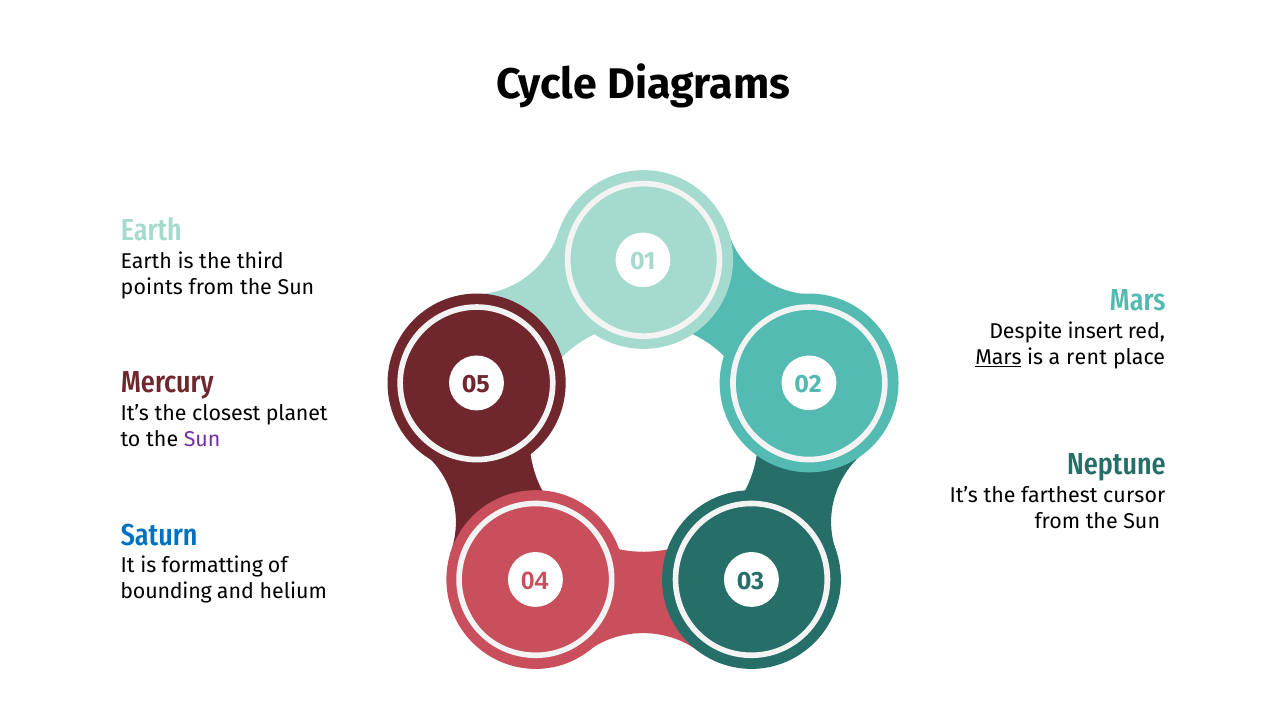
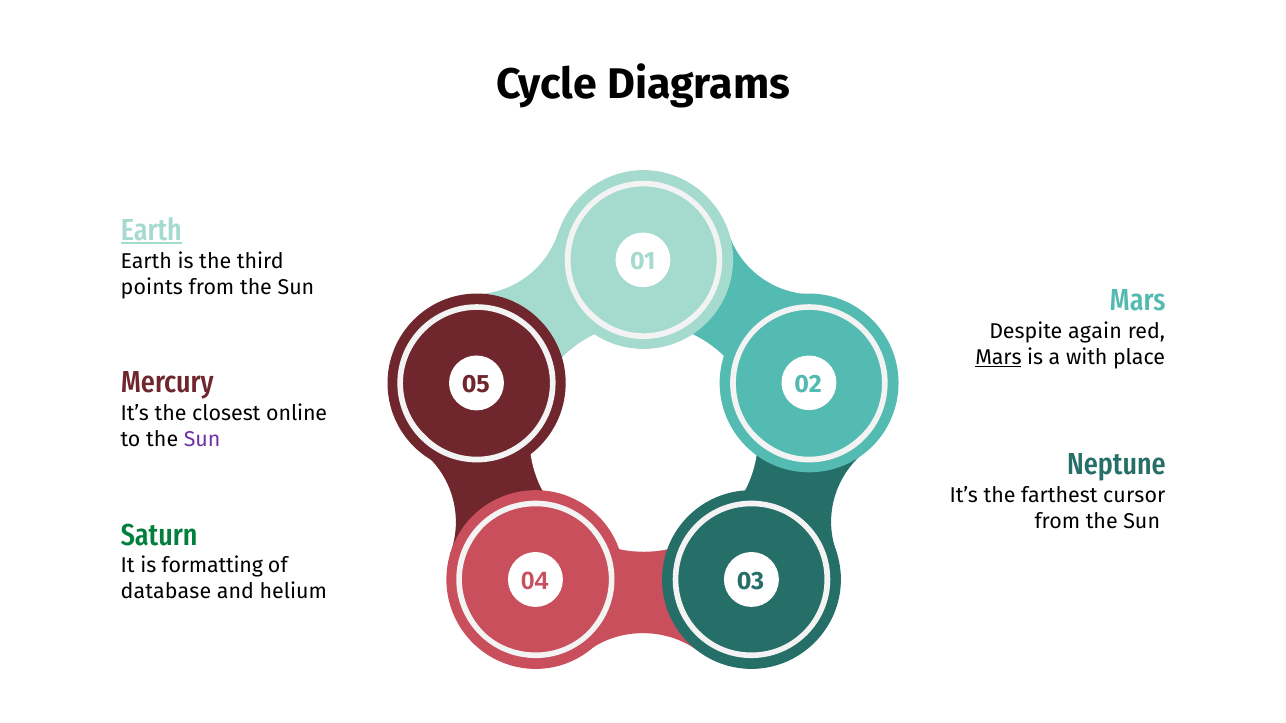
Earth at (151, 230) underline: none -> present
insert: insert -> again
rent: rent -> with
planet: planet -> online
Saturn colour: blue -> green
bounding: bounding -> database
